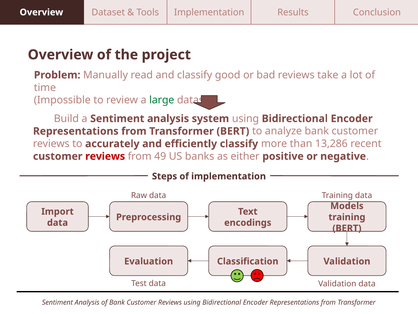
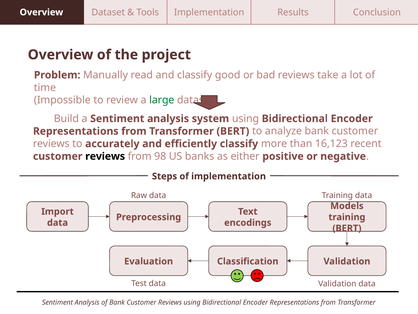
13,286: 13,286 -> 16,123
reviews at (105, 156) colour: red -> black
49: 49 -> 98
